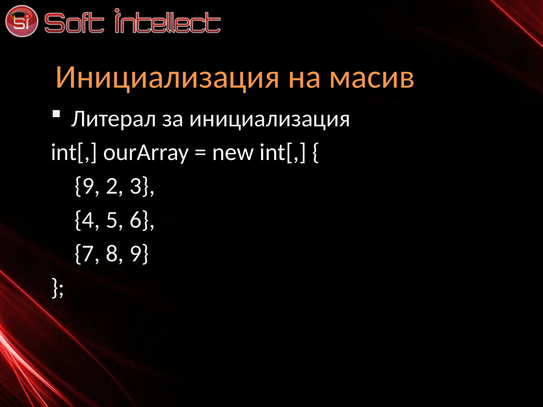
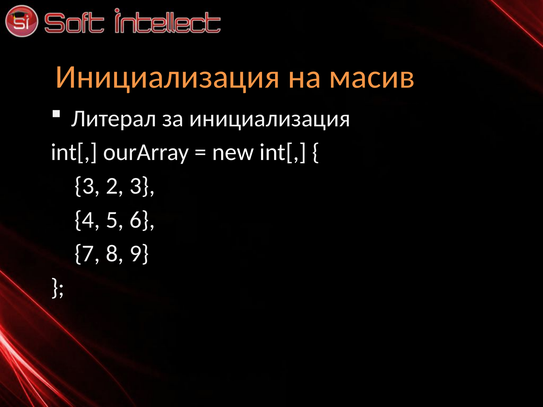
9 at (87, 186): 9 -> 3
